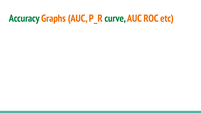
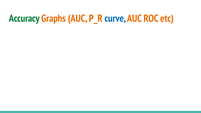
curve colour: green -> blue
